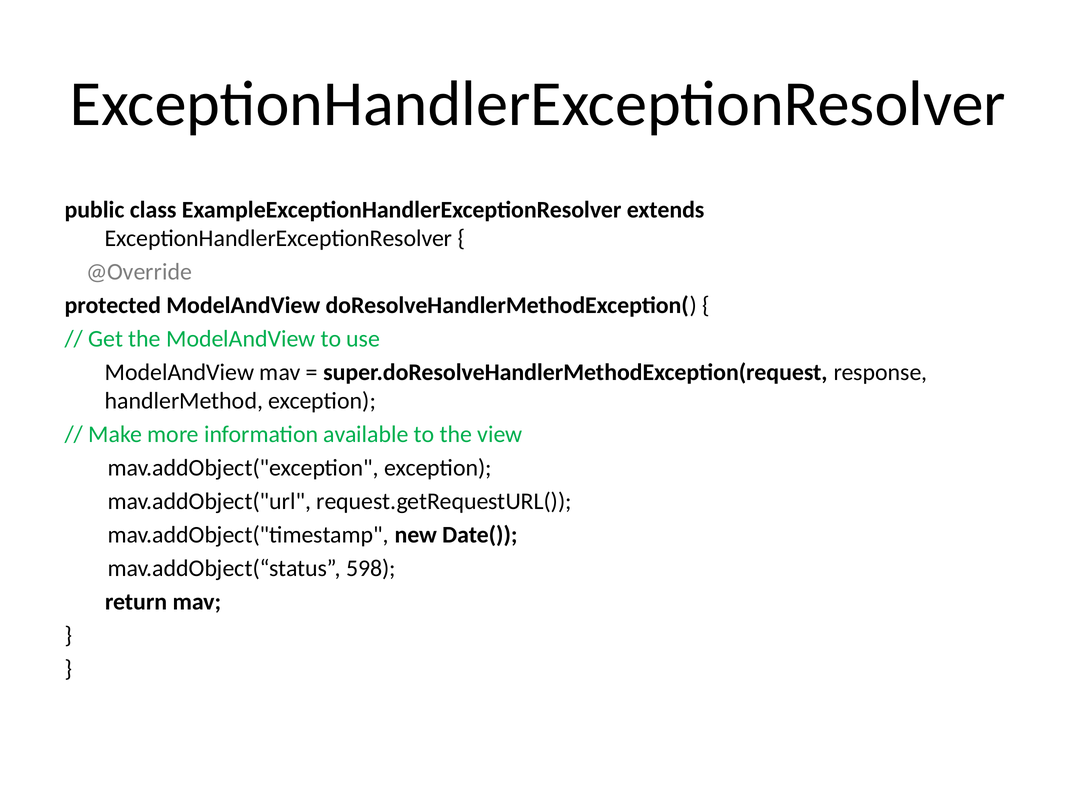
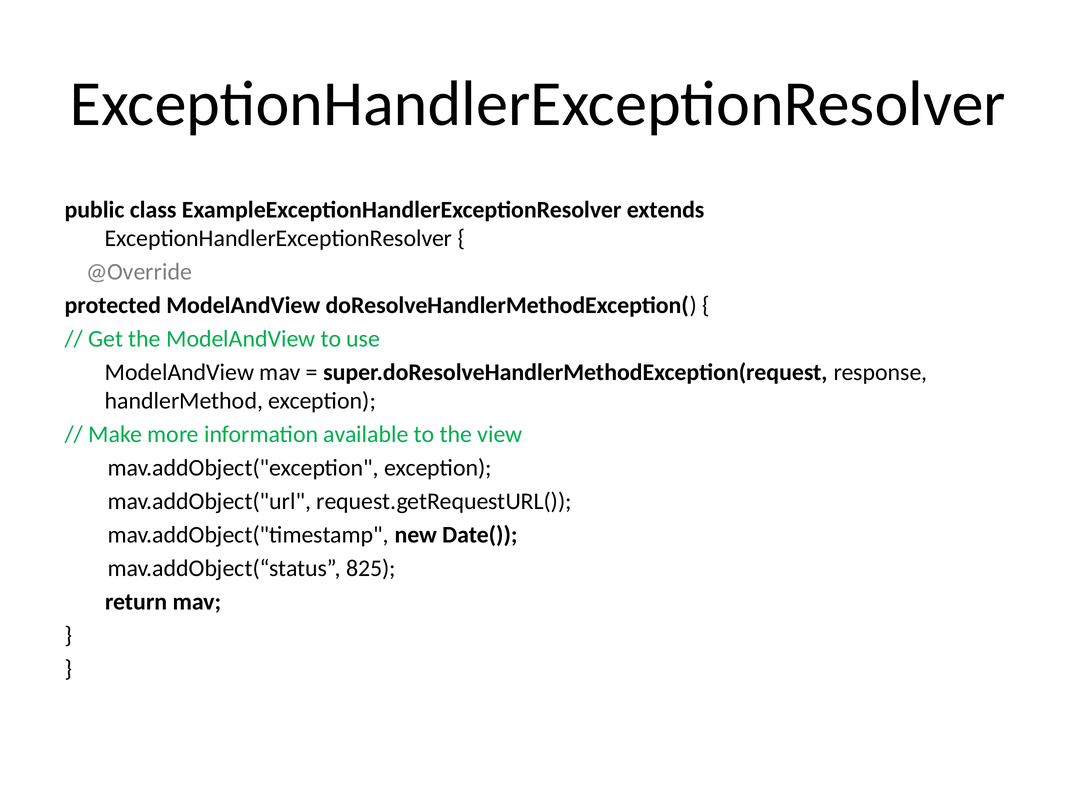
598: 598 -> 825
